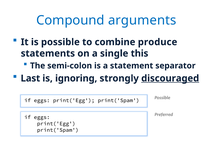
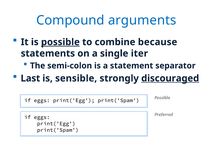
possible at (60, 42) underline: none -> present
produce: produce -> because
this: this -> iter
ignoring: ignoring -> sensible
